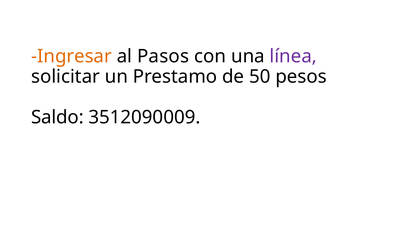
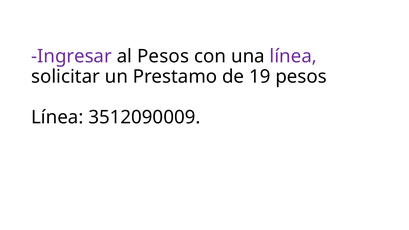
Ingresar colour: orange -> purple
al Pasos: Pasos -> Pesos
50: 50 -> 19
Saldo at (57, 117): Saldo -> Línea
